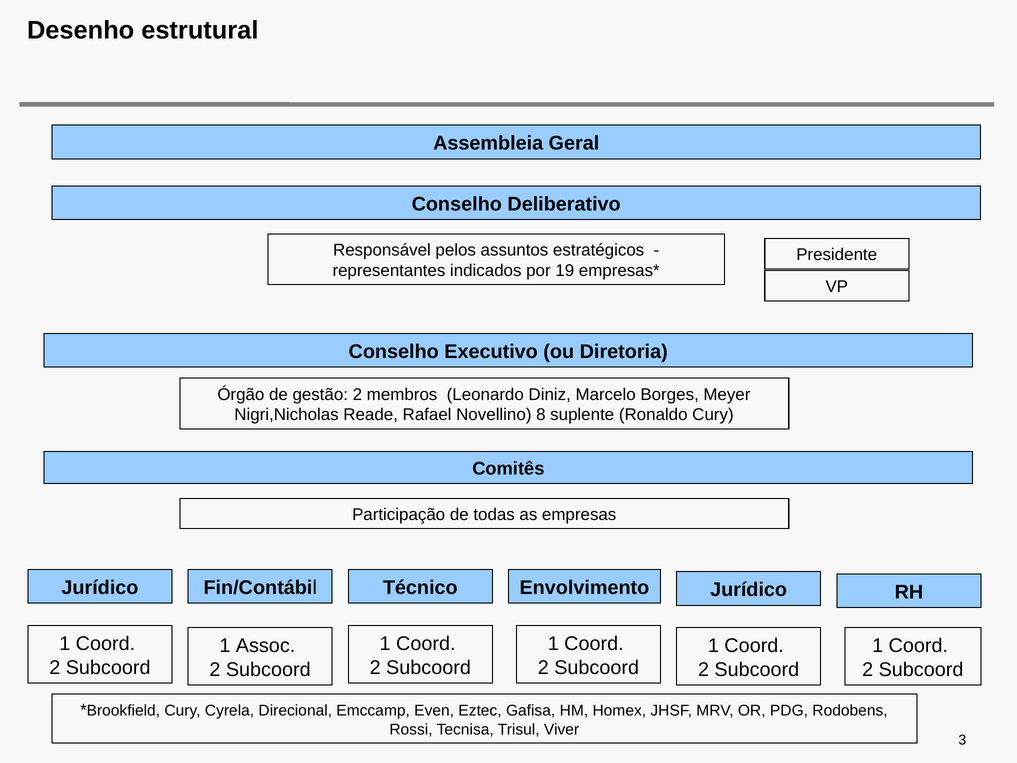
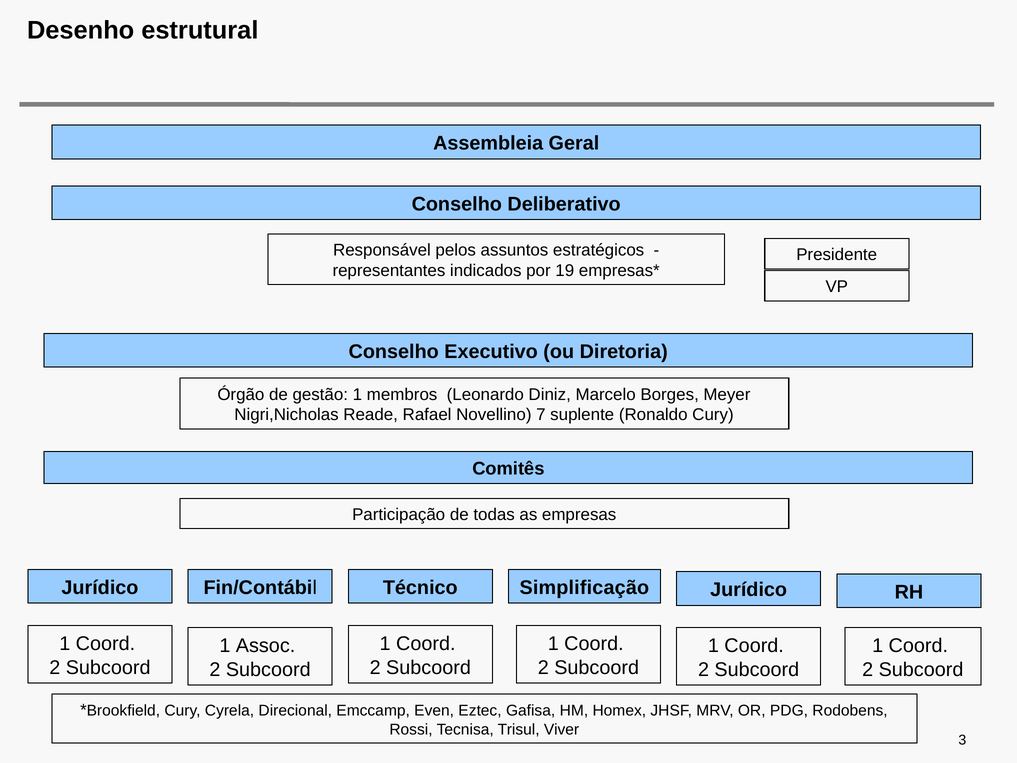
gestão 2: 2 -> 1
8: 8 -> 7
Envolvimento: Envolvimento -> Simplificação
